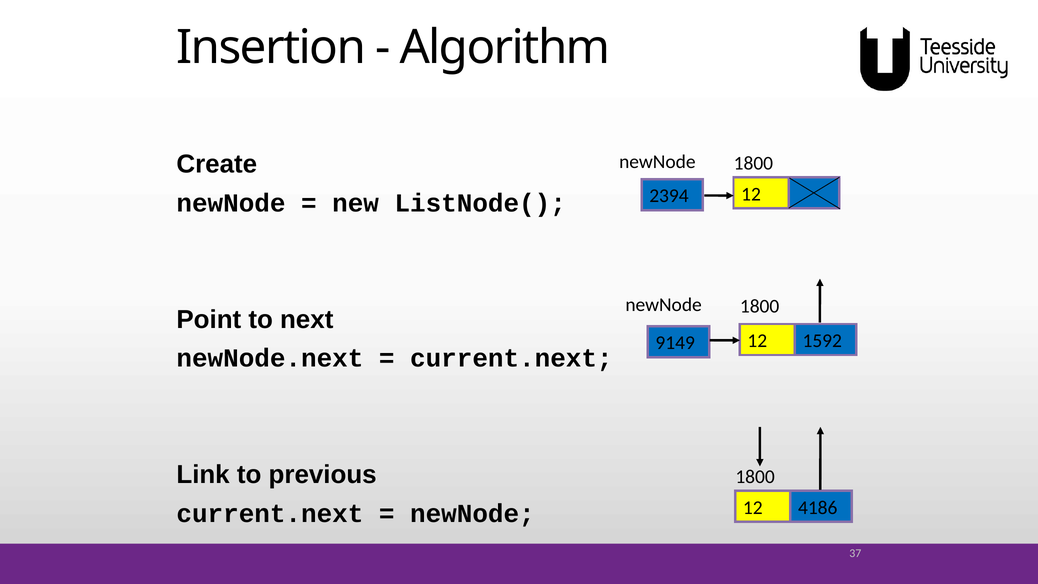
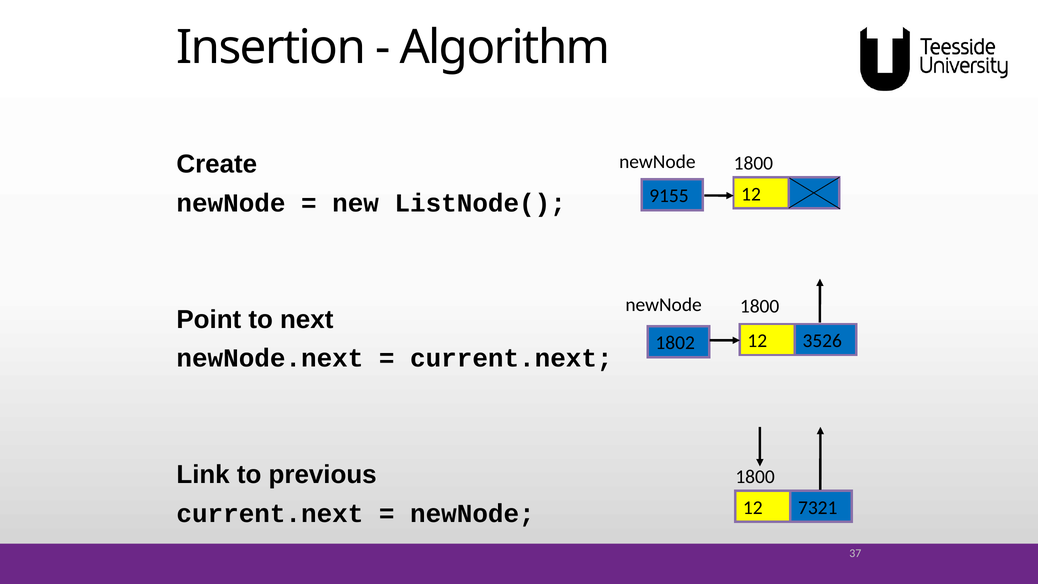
2394: 2394 -> 9155
1592: 1592 -> 3526
9149: 9149 -> 1802
4186: 4186 -> 7321
